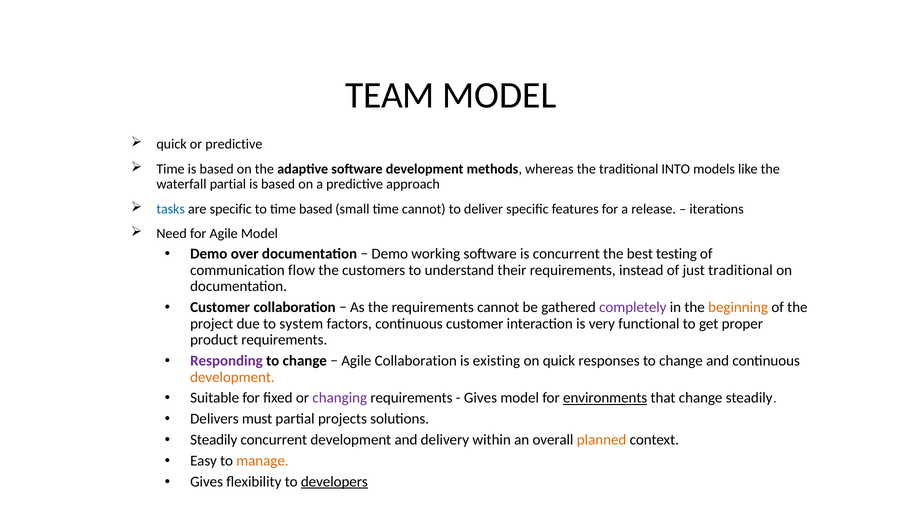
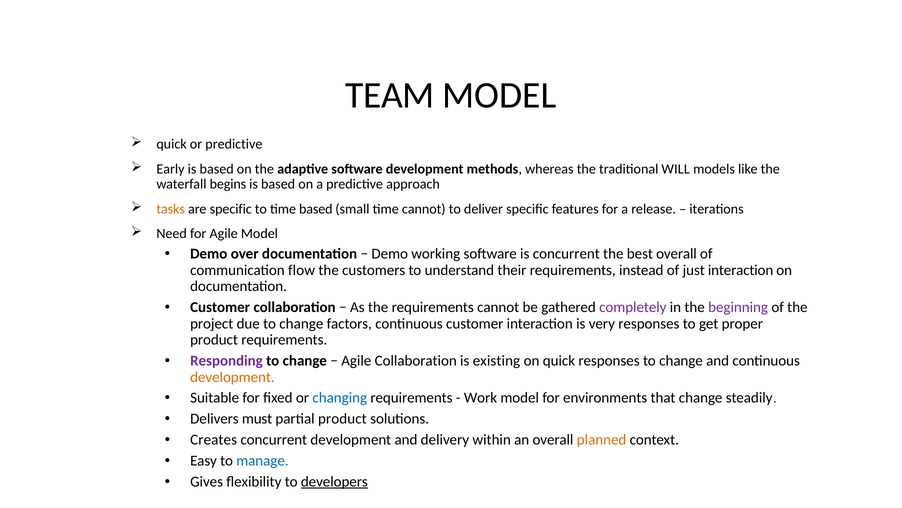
Time at (170, 169): Time -> Early
INTO: INTO -> WILL
waterfall partial: partial -> begins
tasks colour: blue -> orange
best testing: testing -> overall
just traditional: traditional -> interaction
beginning colour: orange -> purple
due to system: system -> change
very functional: functional -> responses
changing colour: purple -> blue
Gives at (480, 398): Gives -> Work
environments underline: present -> none
partial projects: projects -> product
Steadily at (214, 439): Steadily -> Creates
manage colour: orange -> blue
